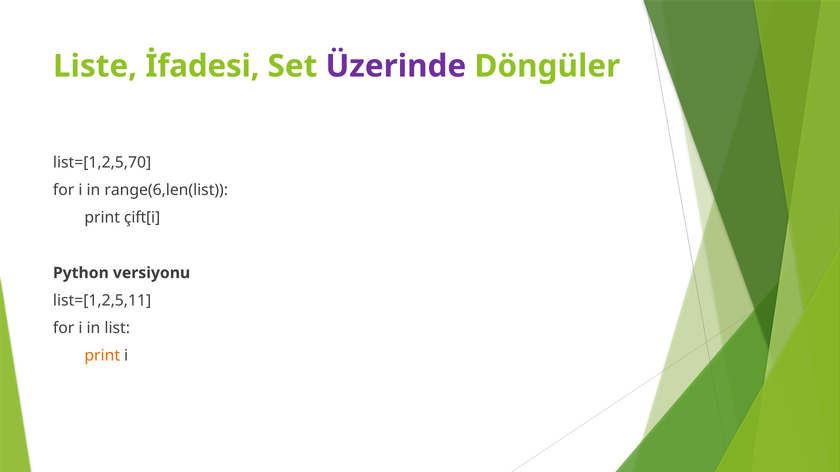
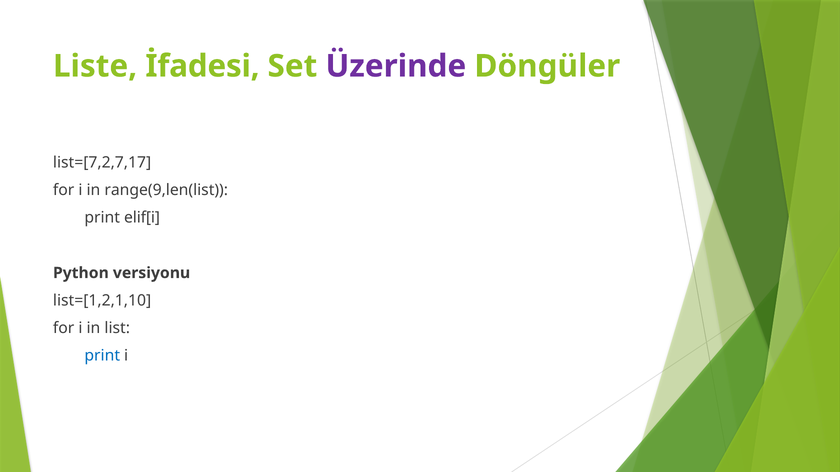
list=[1,2,5,70: list=[1,2,5,70 -> list=[7,2,7,17
range(6,len(list: range(6,len(list -> range(9,len(list
çift[i: çift[i -> elif[i
list=[1,2,5,11: list=[1,2,5,11 -> list=[1,2,1,10
print at (102, 356) colour: orange -> blue
